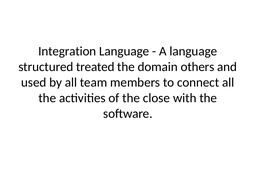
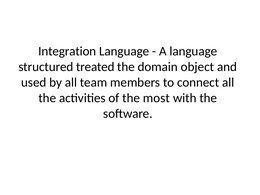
others: others -> object
close: close -> most
